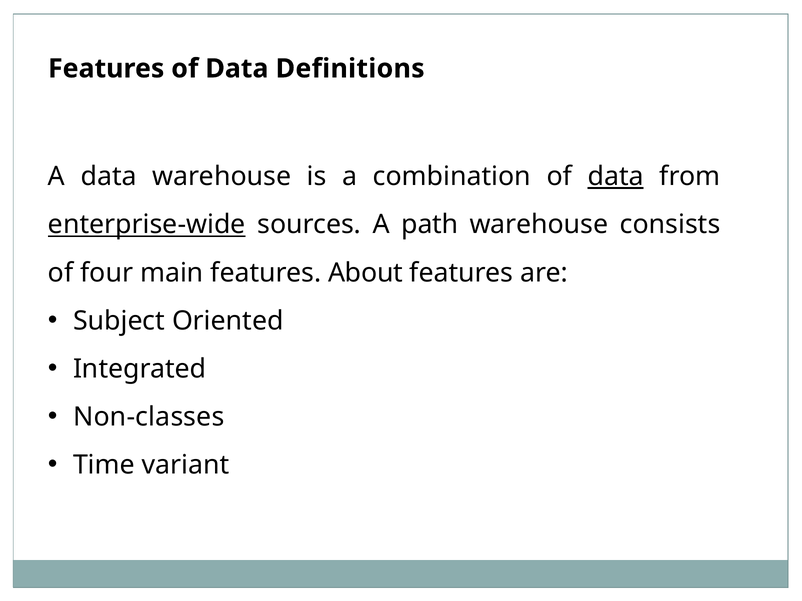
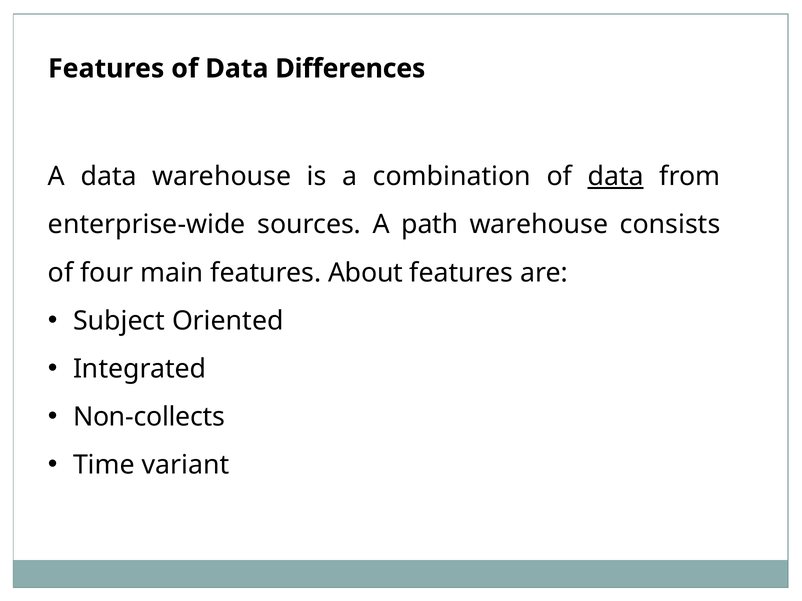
Definitions: Definitions -> Differences
enterprise-wide underline: present -> none
Non-classes: Non-classes -> Non-collects
